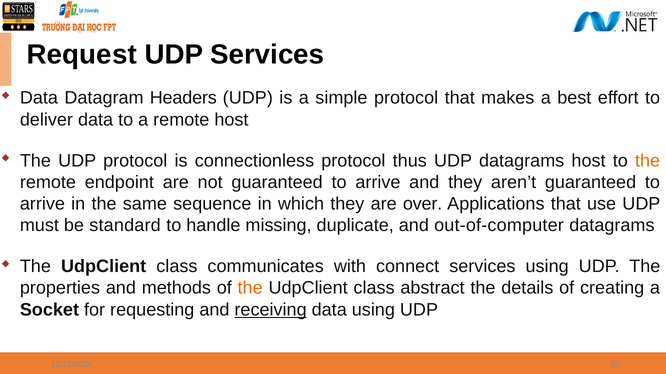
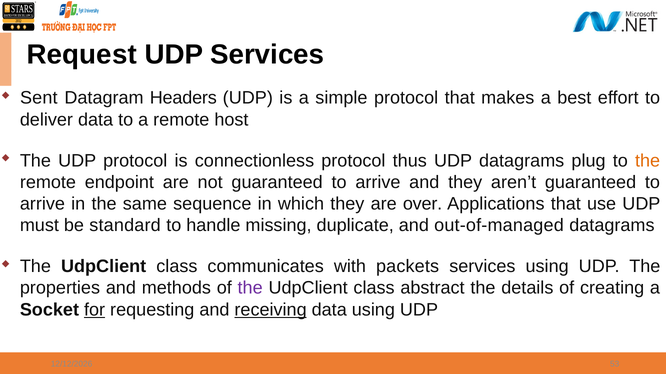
Data at (39, 98): Data -> Sent
datagrams host: host -> plug
out-of-computer: out-of-computer -> out-of-managed
connect: connect -> packets
the at (250, 288) colour: orange -> purple
for underline: none -> present
